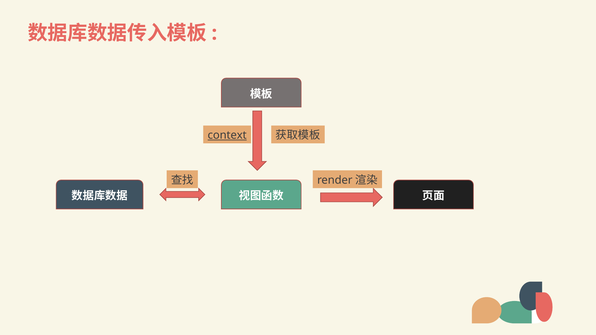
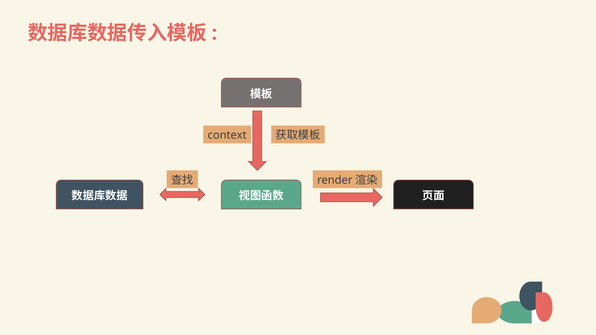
context underline: present -> none
